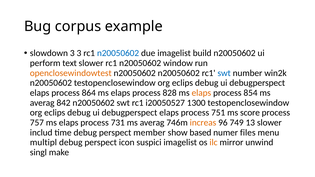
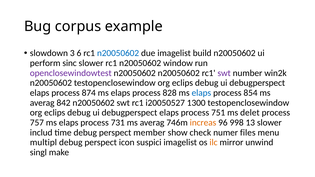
3 3: 3 -> 6
text: text -> sinc
openclosewindowtest colour: orange -> purple
swt at (224, 73) colour: blue -> purple
864: 864 -> 874
elaps at (201, 93) colour: orange -> blue
score: score -> delet
749: 749 -> 998
based: based -> check
